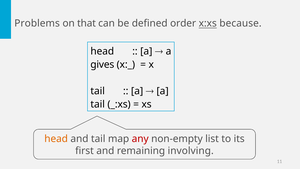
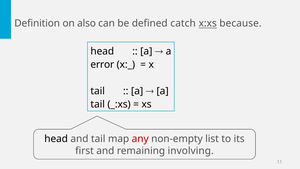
Problems: Problems -> Definition
that: that -> also
order: order -> catch
gives: gives -> error
head at (56, 139) colour: orange -> black
